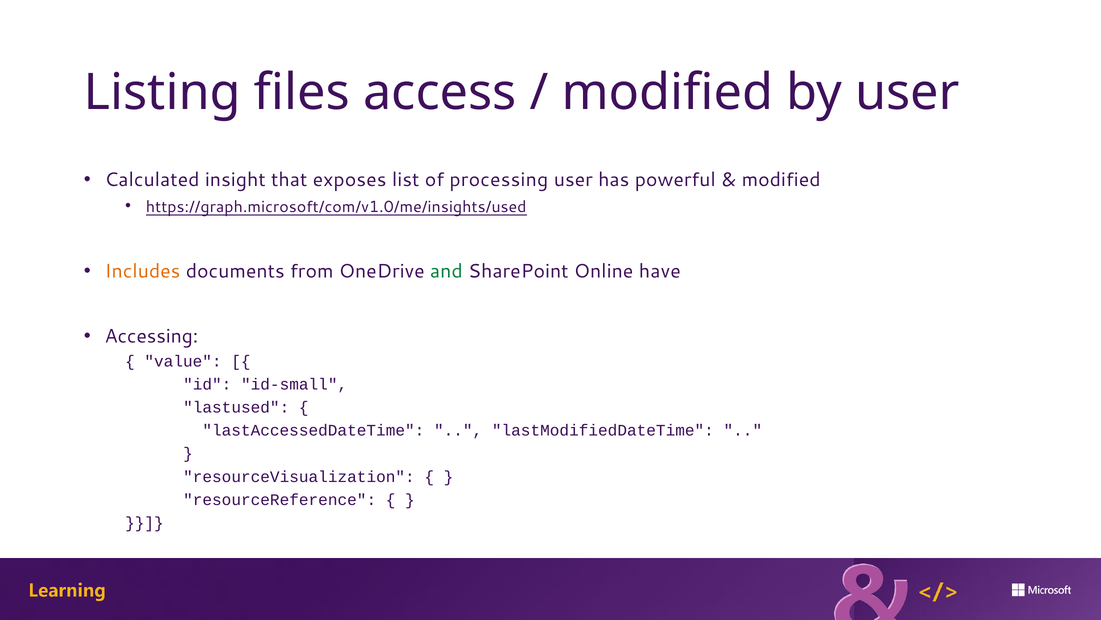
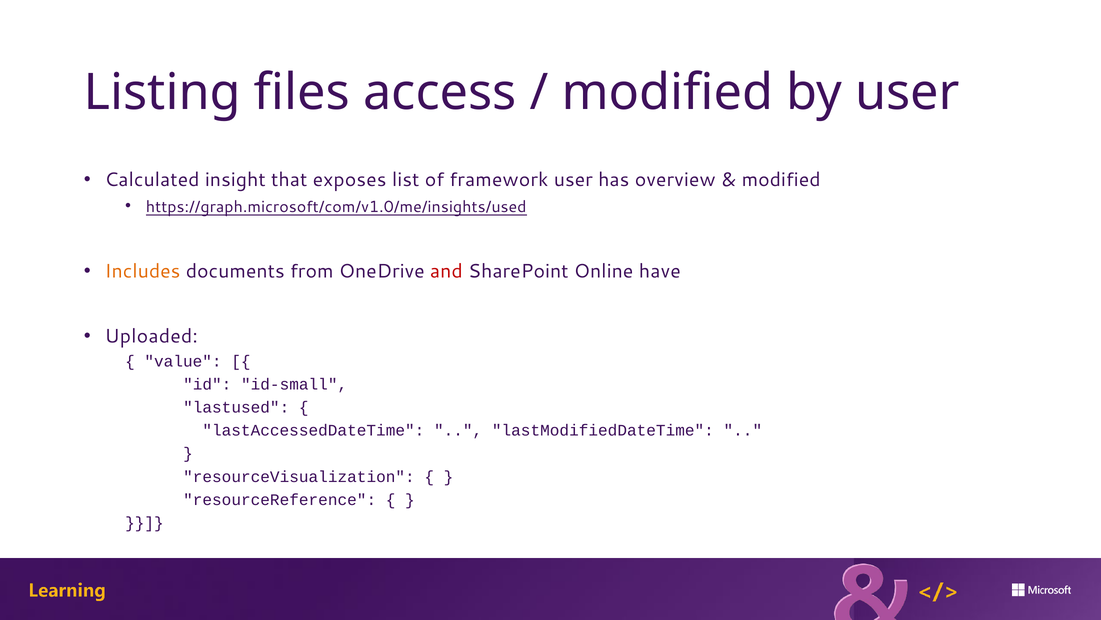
processing: processing -> framework
powerful: powerful -> overview
and colour: green -> red
Accessing: Accessing -> Uploaded
